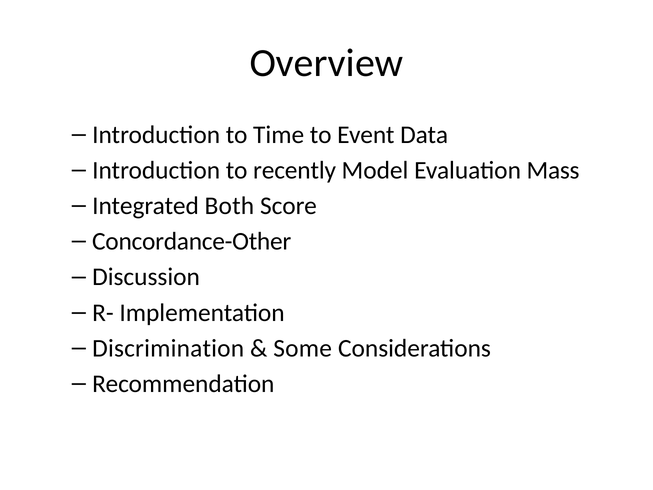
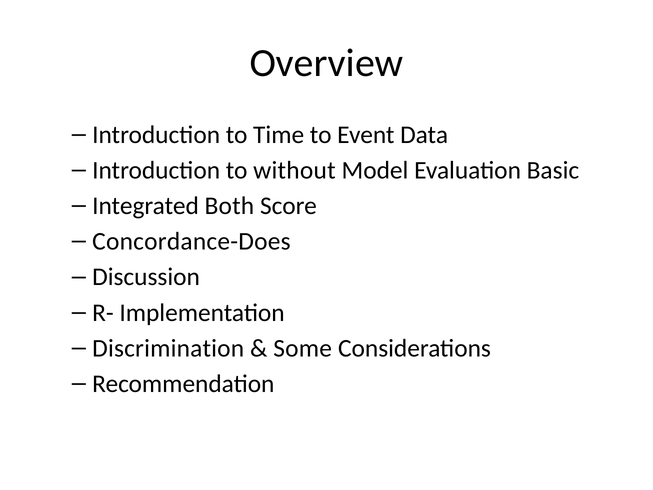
recently: recently -> without
Mass: Mass -> Basic
Concordance-Other: Concordance-Other -> Concordance-Does
